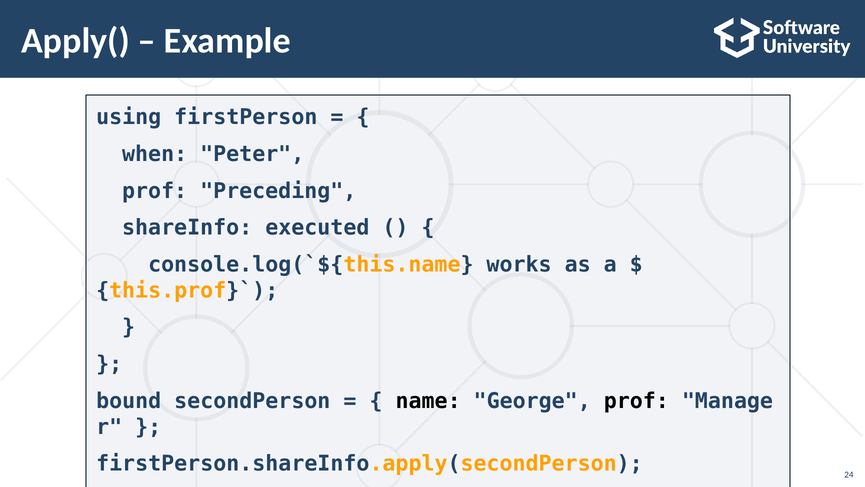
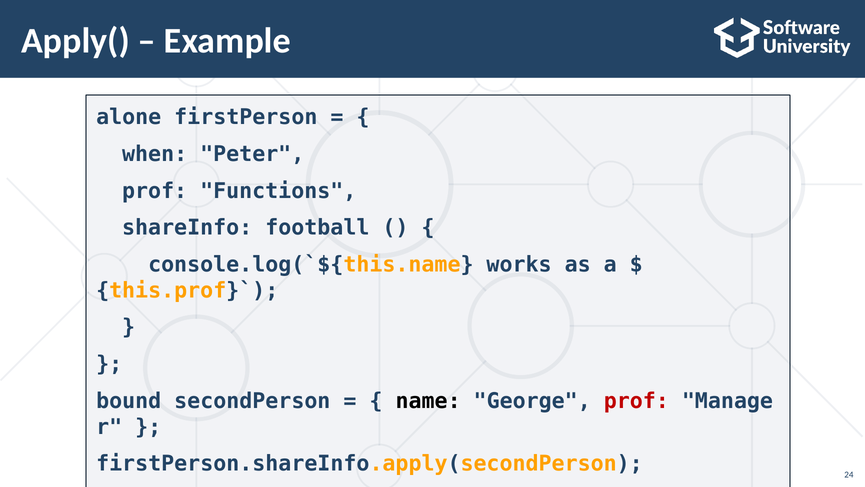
using: using -> alone
Preceding: Preceding -> Functions
executed: executed -> football
prof at (636, 401) colour: black -> red
